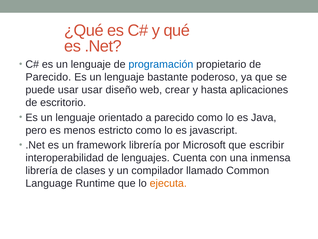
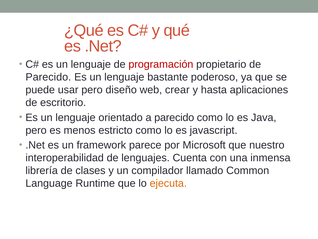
programación colour: blue -> red
usar usar: usar -> pero
framework librería: librería -> parece
escribir: escribir -> nuestro
